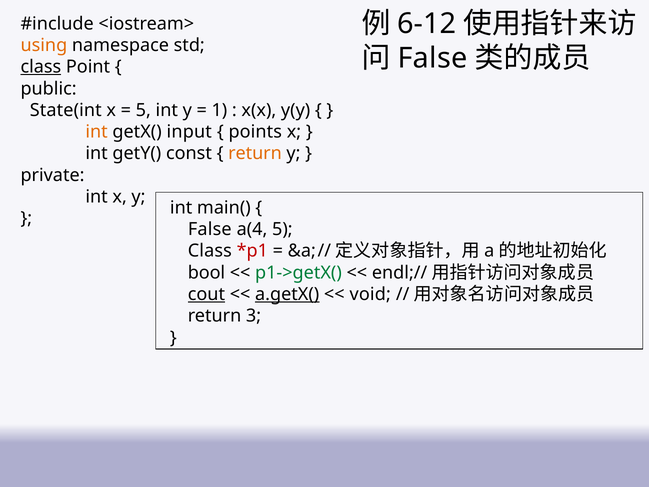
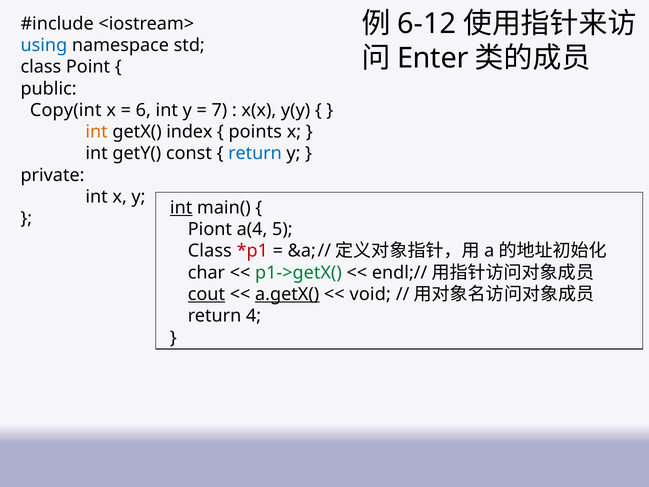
using colour: orange -> blue
False at (433, 58): False -> Enter
class at (41, 67) underline: present -> none
State(int: State(int -> Copy(int
5 at (143, 110): 5 -> 6
1: 1 -> 7
input: input -> index
return at (255, 153) colour: orange -> blue
int at (181, 208) underline: none -> present
False at (210, 229): False -> Piont
bool: bool -> char
3: 3 -> 4
